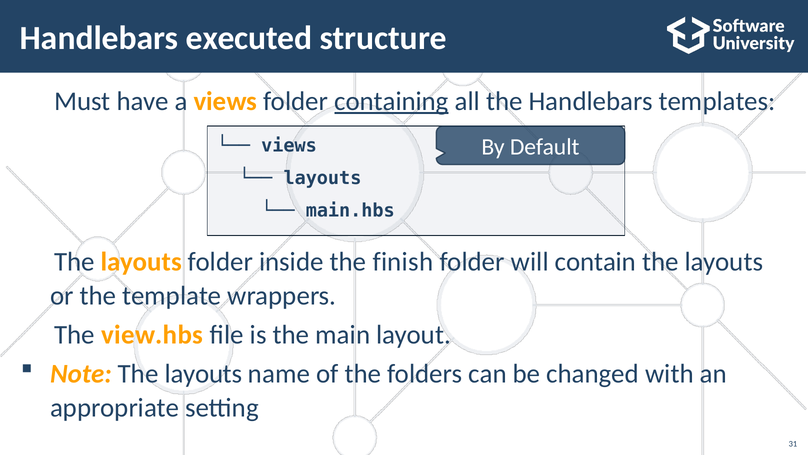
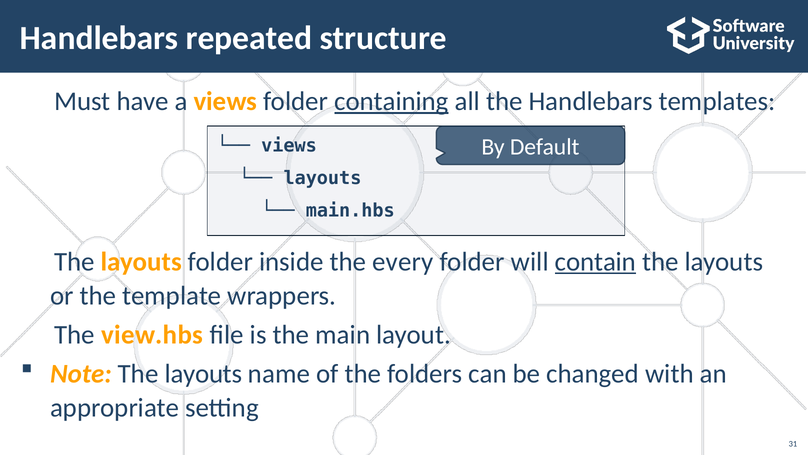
executed: executed -> repeated
finish: finish -> every
contain underline: none -> present
